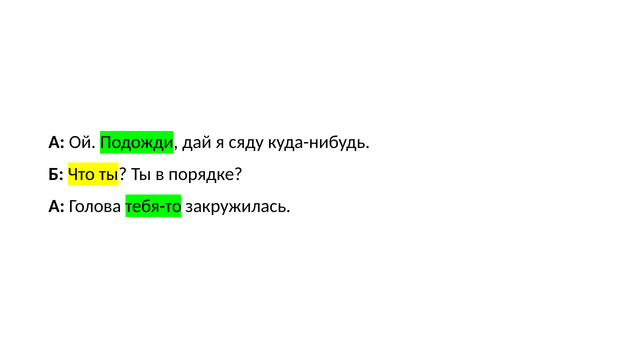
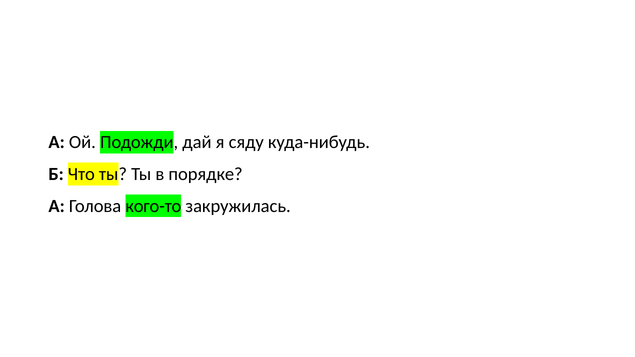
тебя-то: тебя-то -> кого-то
